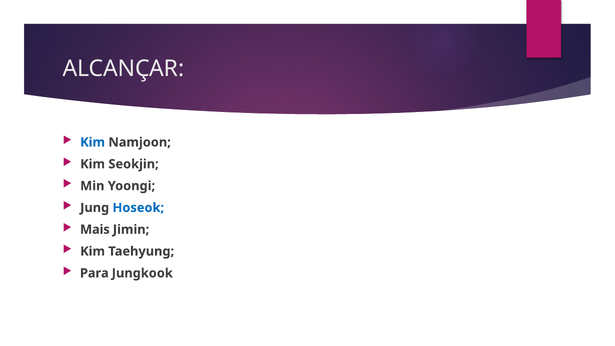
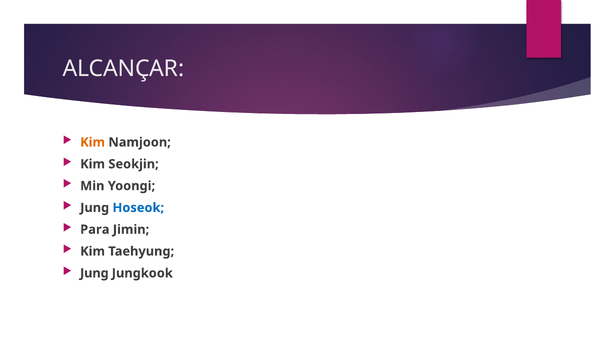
Kim at (93, 142) colour: blue -> orange
Mais: Mais -> Para
Para at (94, 273): Para -> Jung
